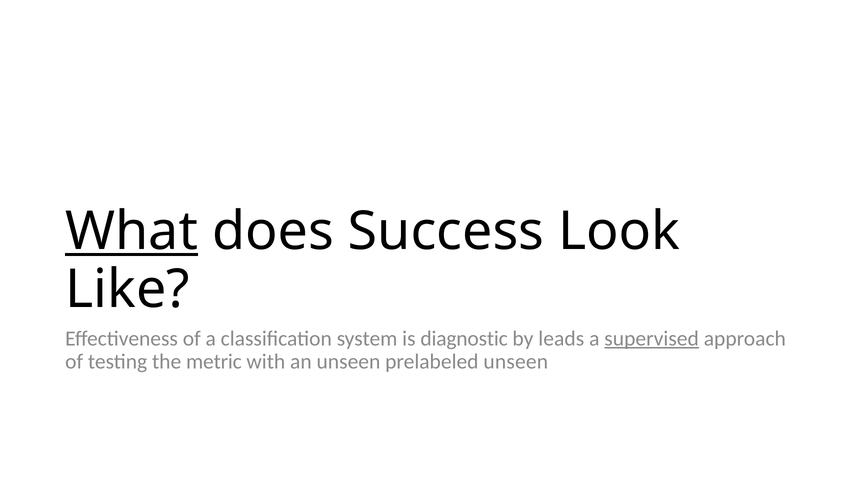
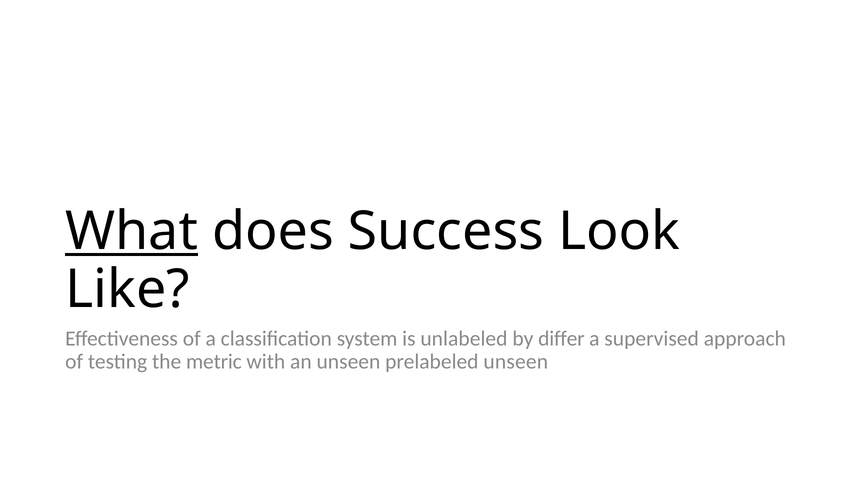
diagnostic: diagnostic -> unlabeled
leads: leads -> differ
supervised underline: present -> none
